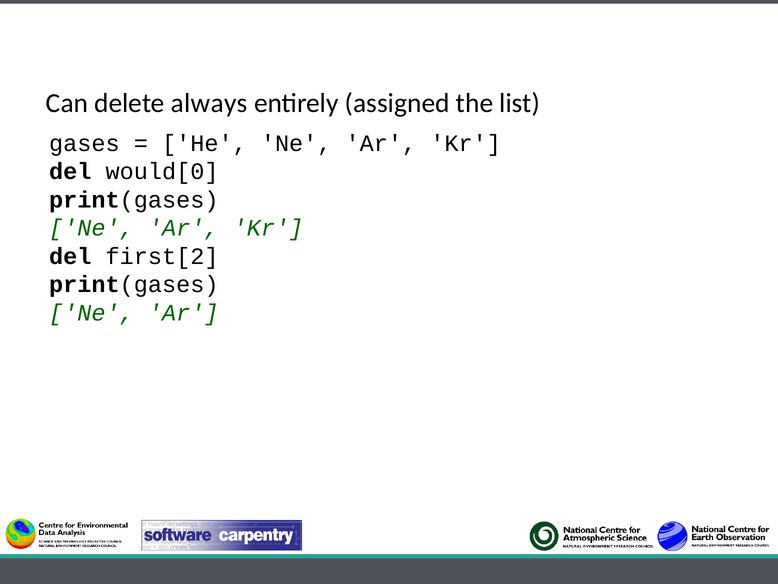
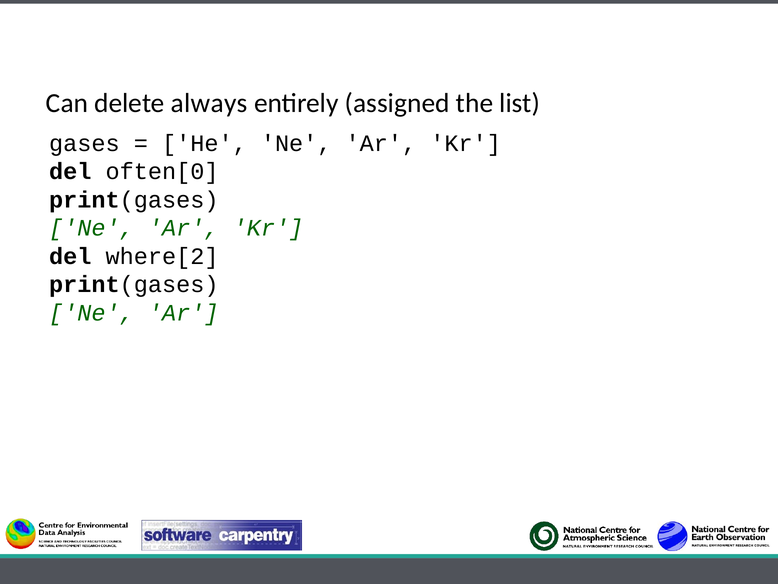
would[0: would[0 -> often[0
first[2: first[2 -> where[2
